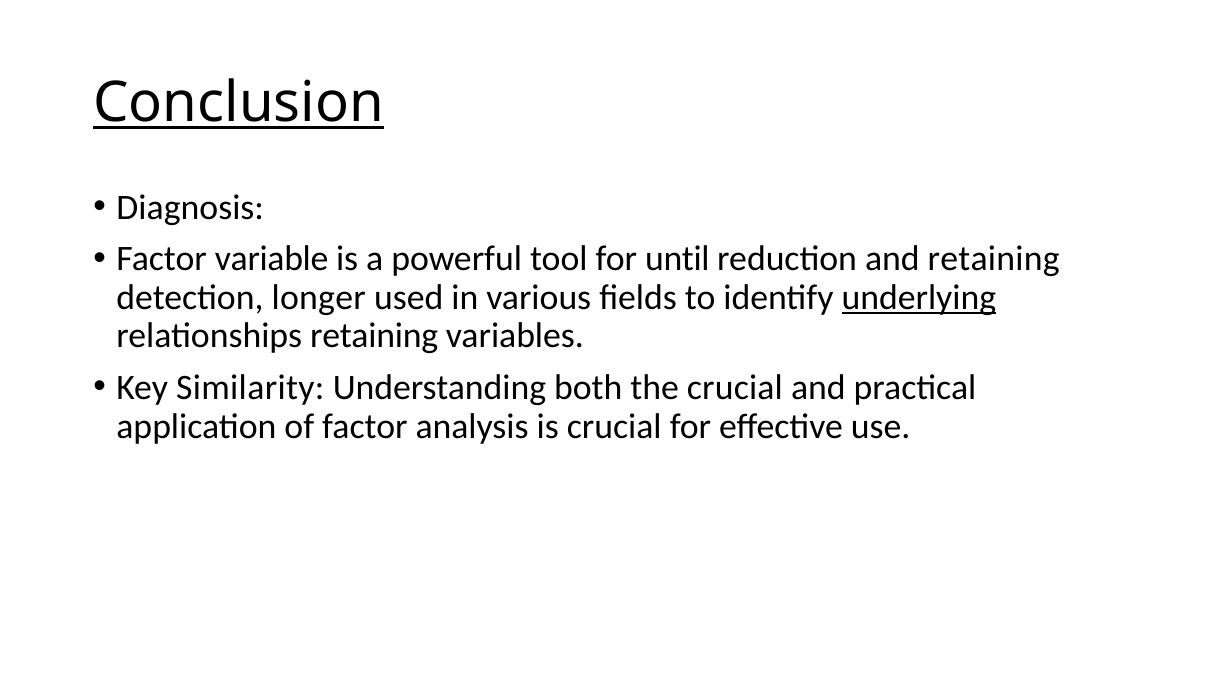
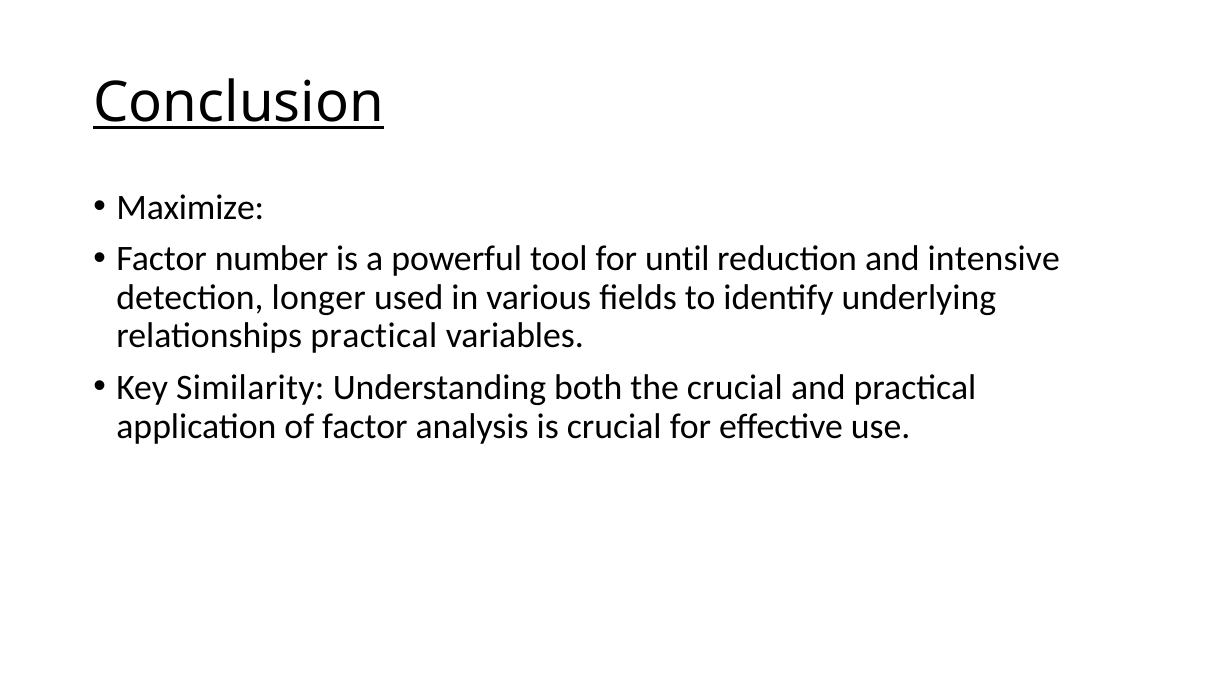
Diagnosis: Diagnosis -> Maximize
variable: variable -> number
and retaining: retaining -> intensive
underlying underline: present -> none
relationships retaining: retaining -> practical
